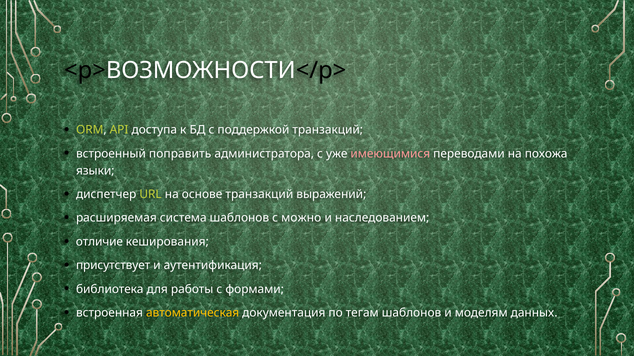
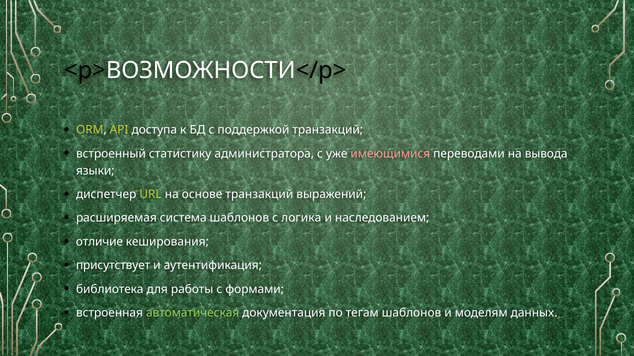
поправить: поправить -> статистику
похожа: похожа -> вывода
можно: можно -> логика
автоматическая colour: yellow -> light green
